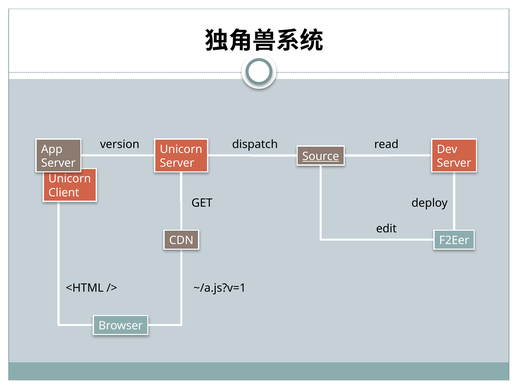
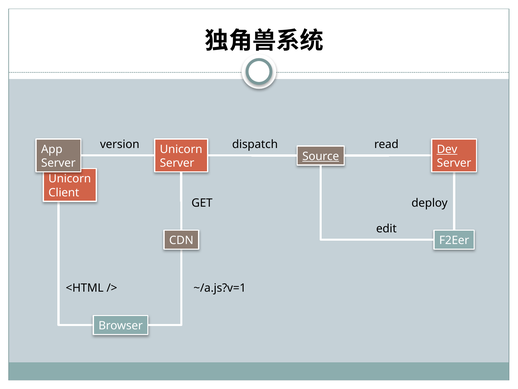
Dev underline: none -> present
